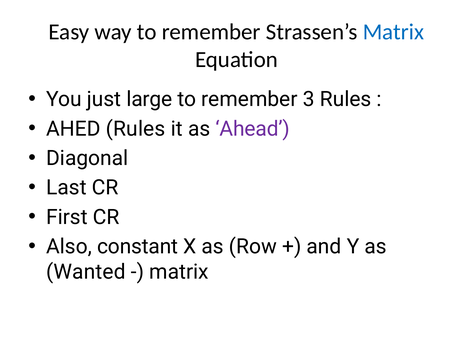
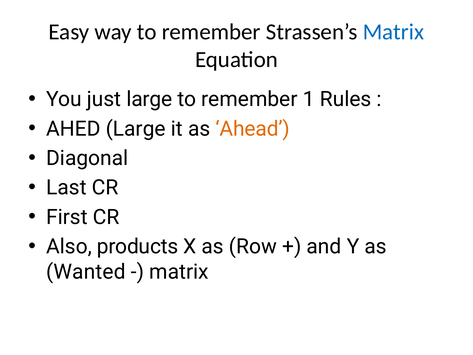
3: 3 -> 1
AHED Rules: Rules -> Large
Ahead colour: purple -> orange
constant: constant -> products
